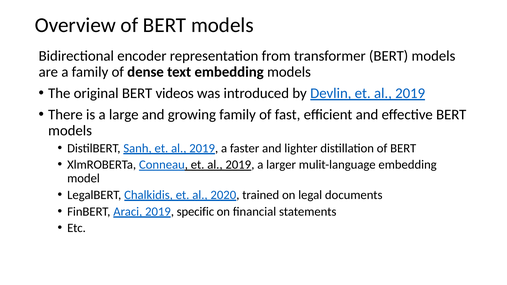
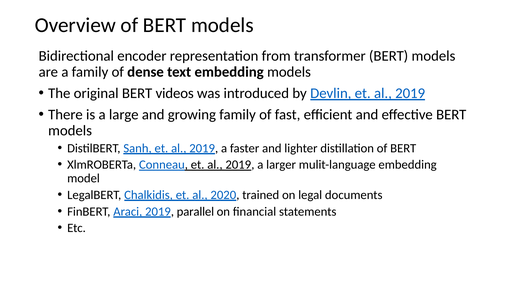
specific: specific -> parallel
